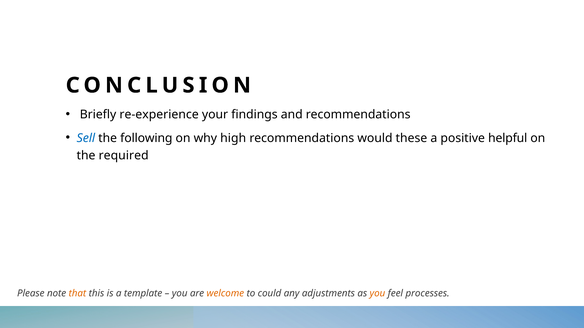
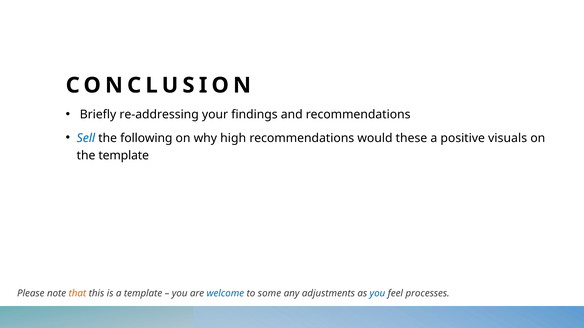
re-experience: re-experience -> re-addressing
helpful: helpful -> visuals
the required: required -> template
welcome colour: orange -> blue
could: could -> some
you at (377, 294) colour: orange -> blue
